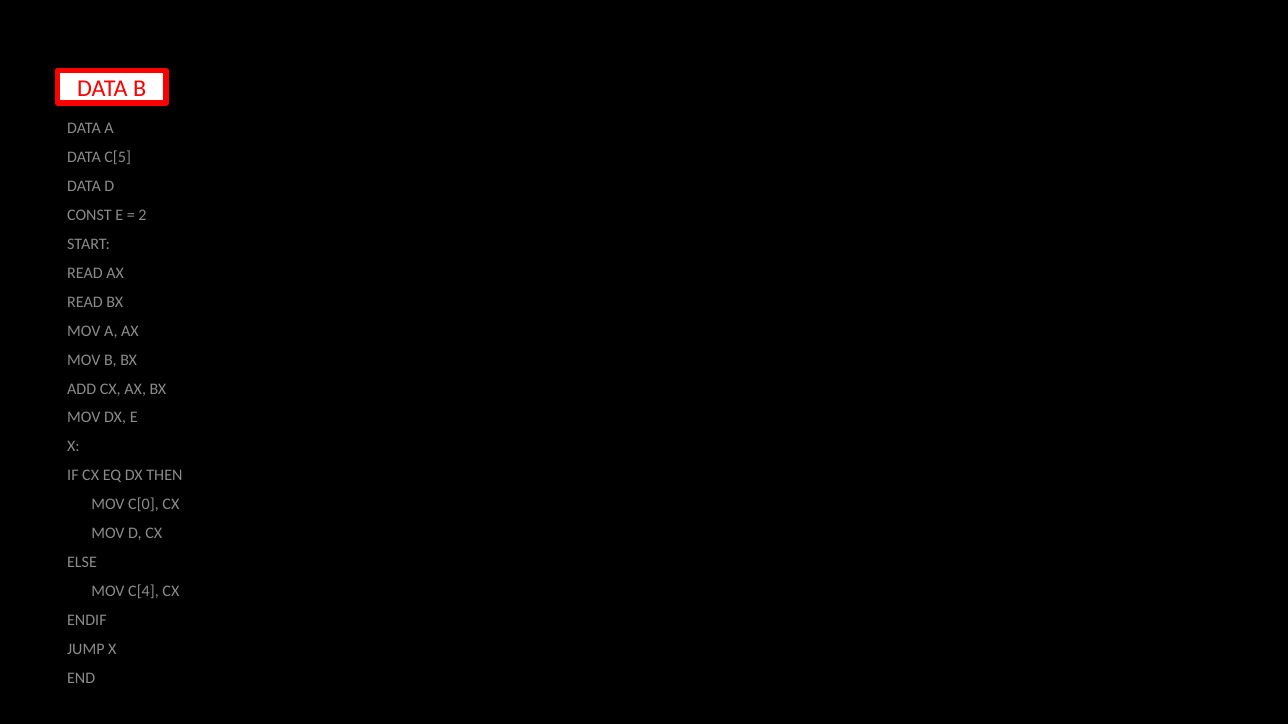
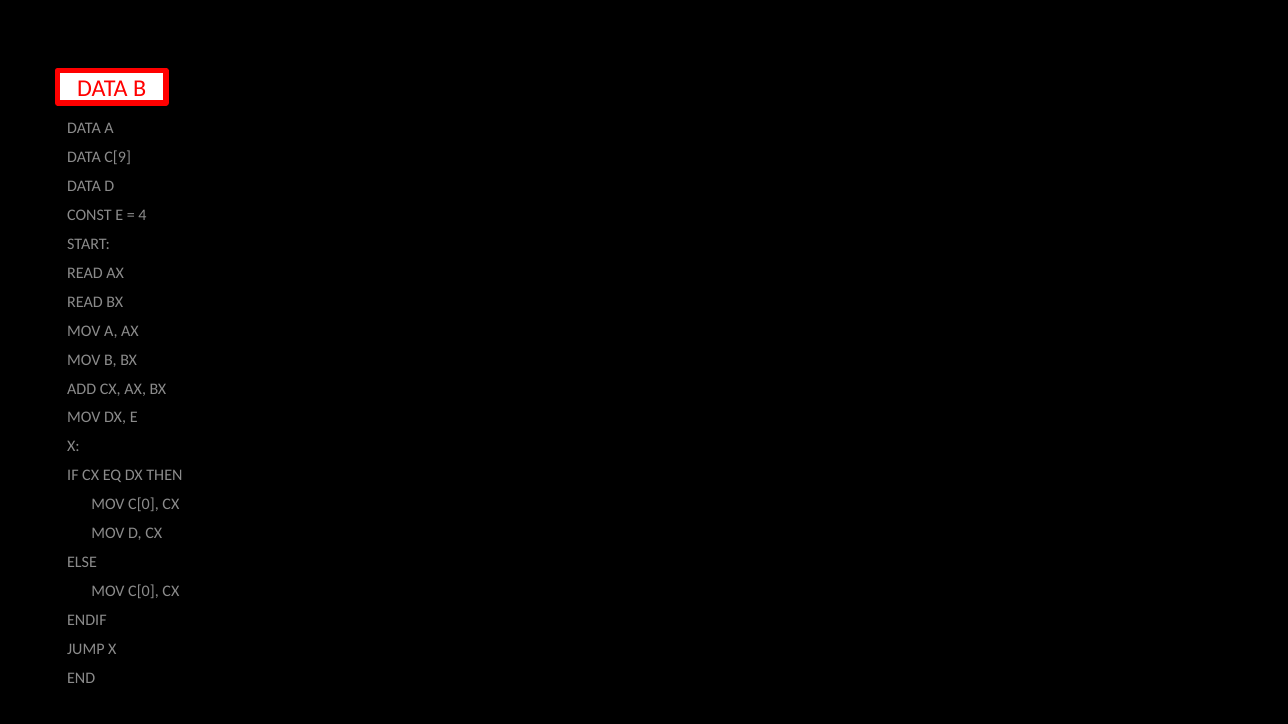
C[5: C[5 -> C[9
2: 2 -> 4
C[4 at (143, 592): C[4 -> C[0
